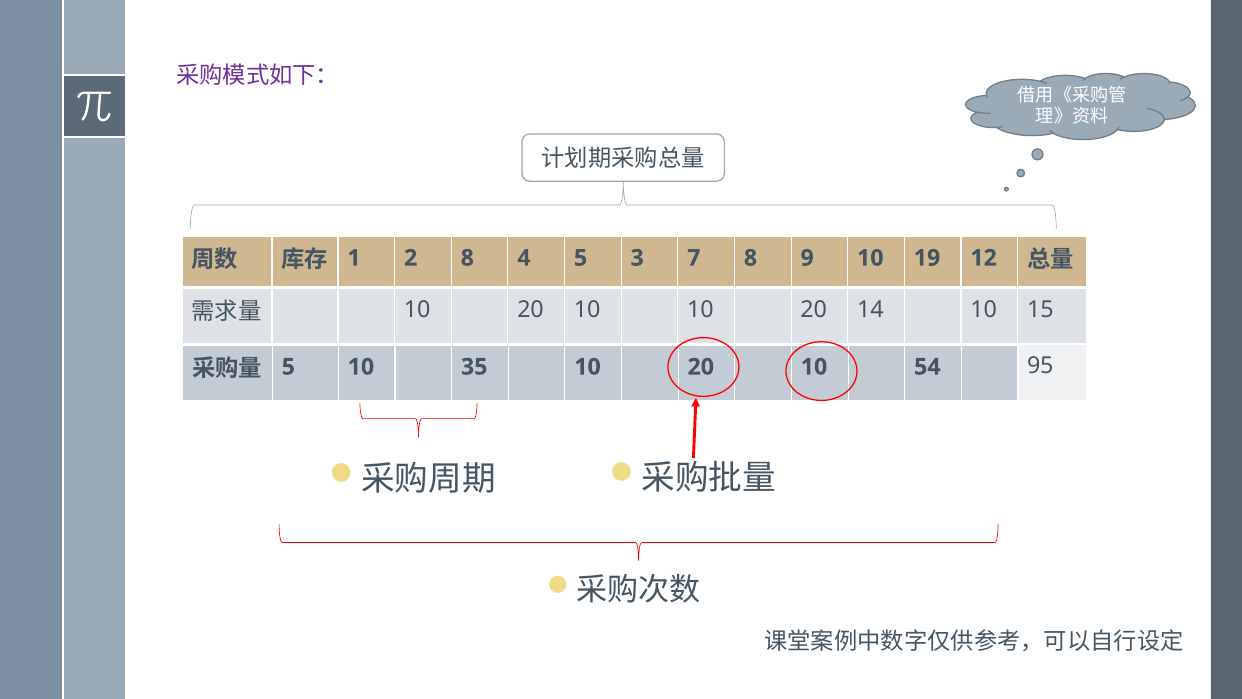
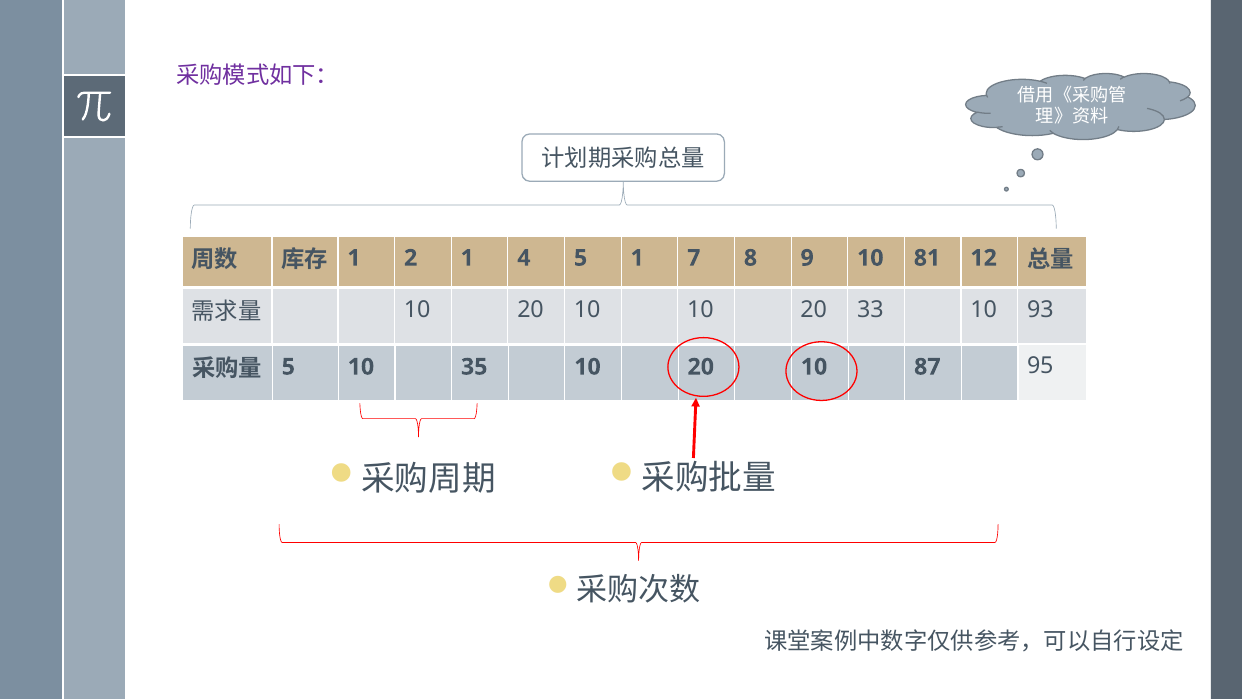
2 8: 8 -> 1
5 3: 3 -> 1
19: 19 -> 81
14: 14 -> 33
15: 15 -> 93
54: 54 -> 87
